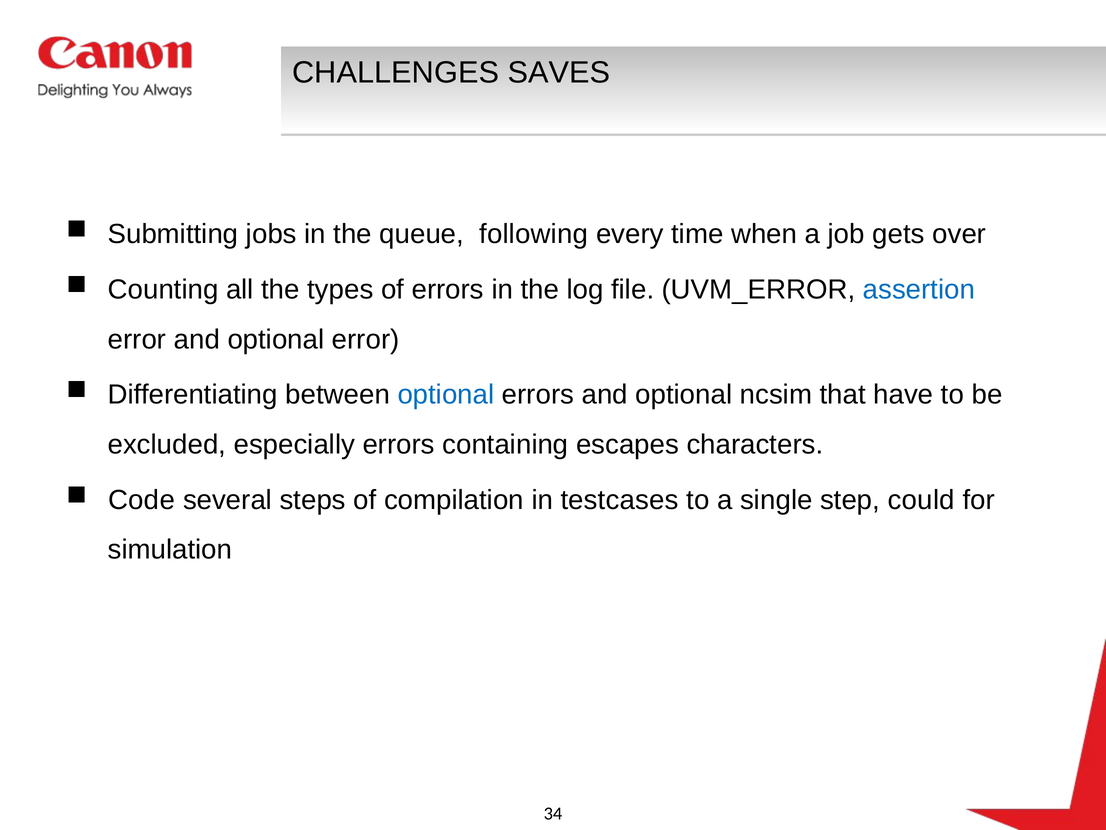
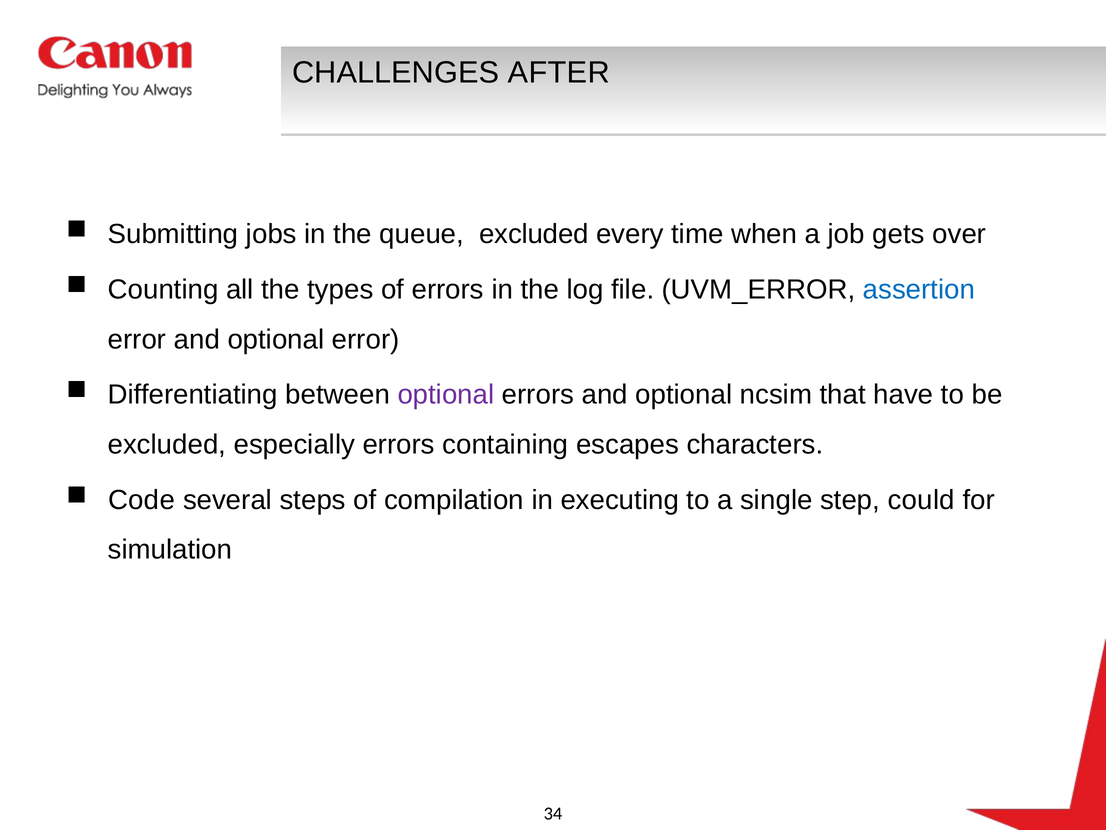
SAVES: SAVES -> AFTER
queue following: following -> excluded
optional at (446, 395) colour: blue -> purple
testcases: testcases -> executing
